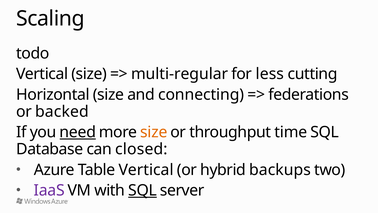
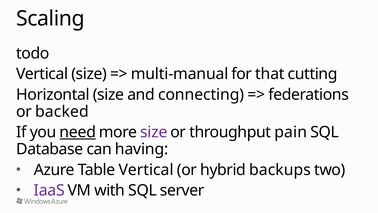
multi-regular: multi-regular -> multi-manual
less: less -> that
size at (154, 132) colour: orange -> purple
time: time -> pain
closed: closed -> having
SQL at (143, 190) underline: present -> none
